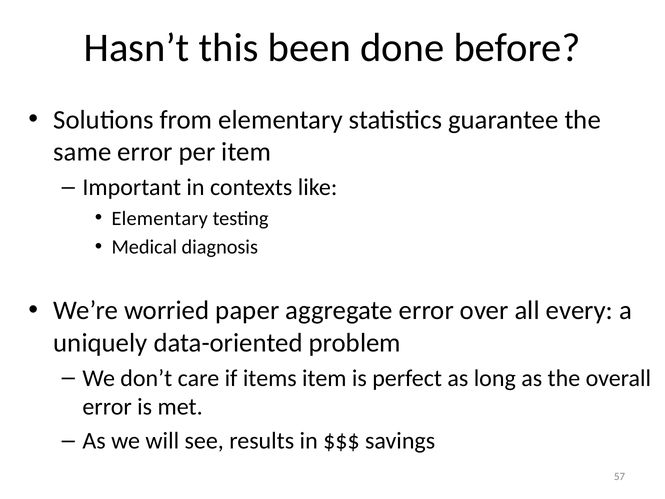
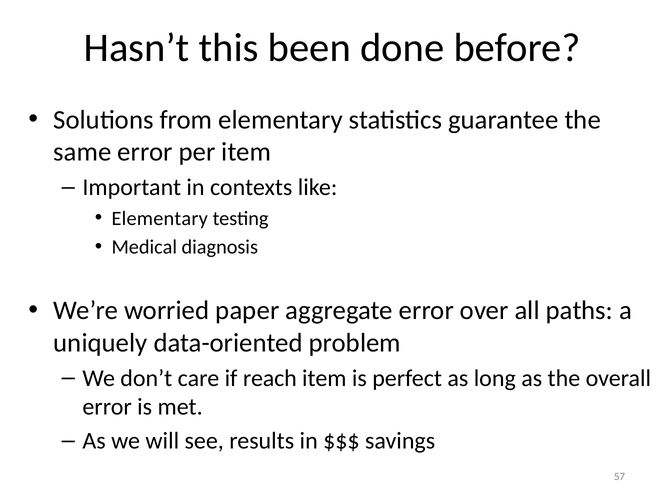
every: every -> paths
items: items -> reach
